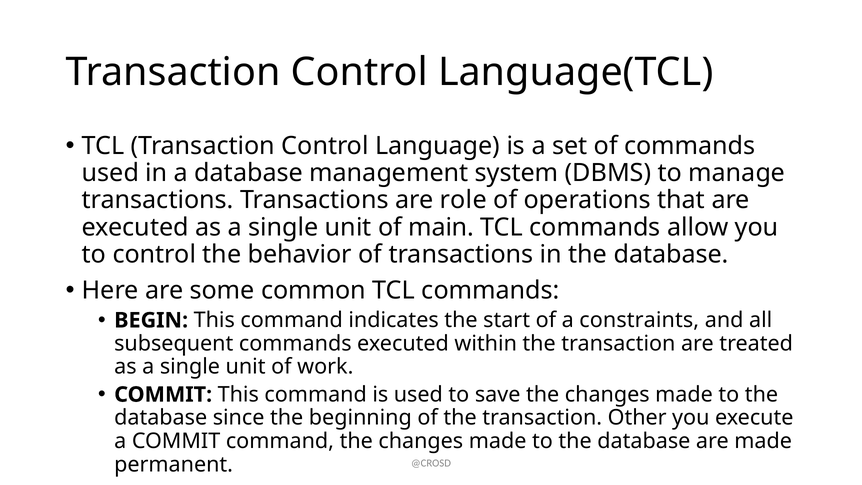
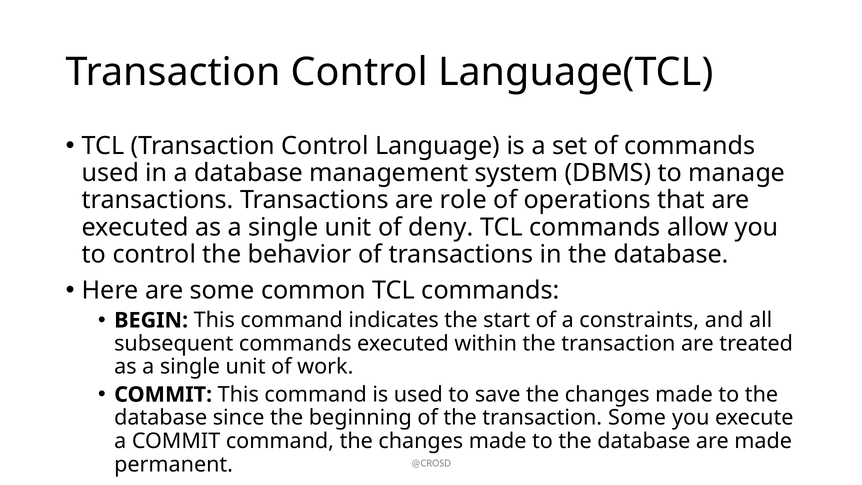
main: main -> deny
transaction Other: Other -> Some
